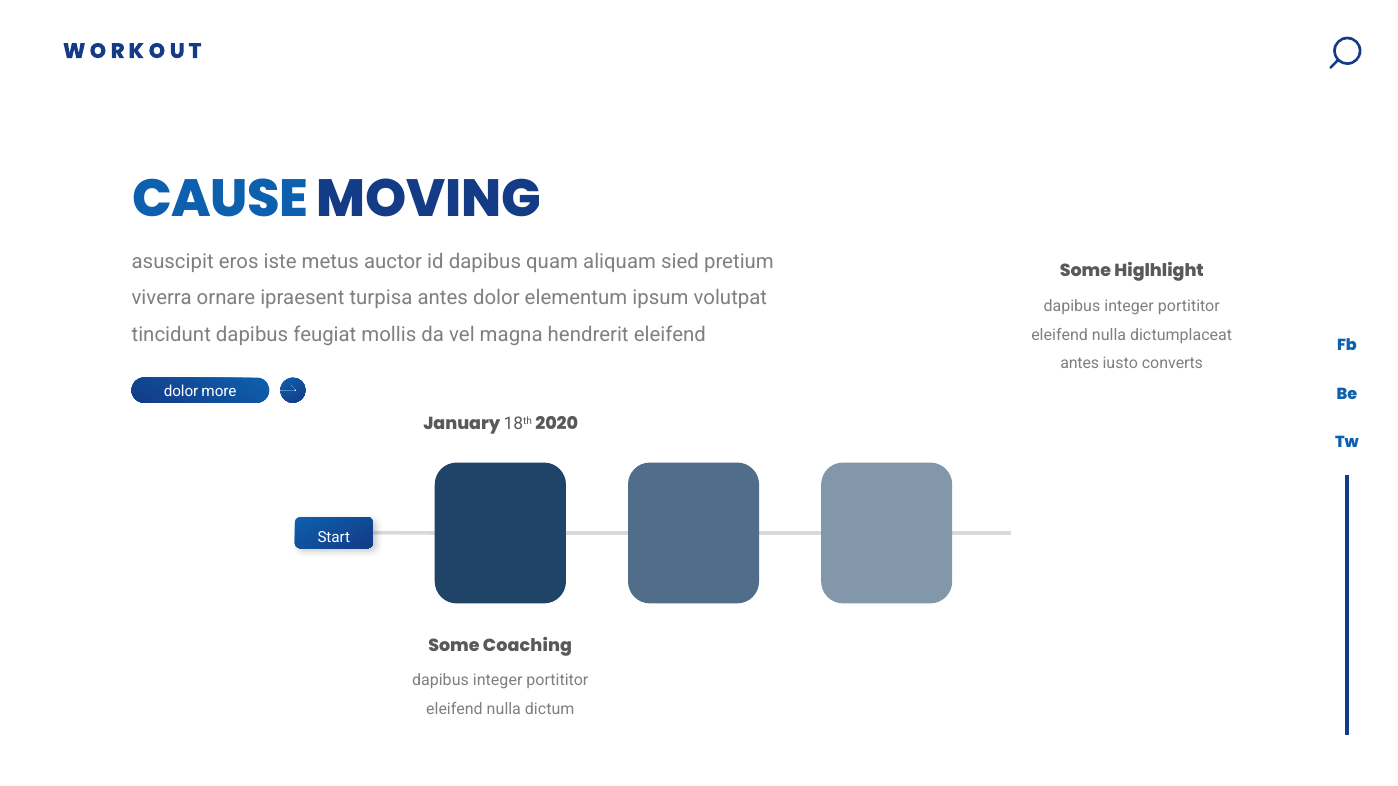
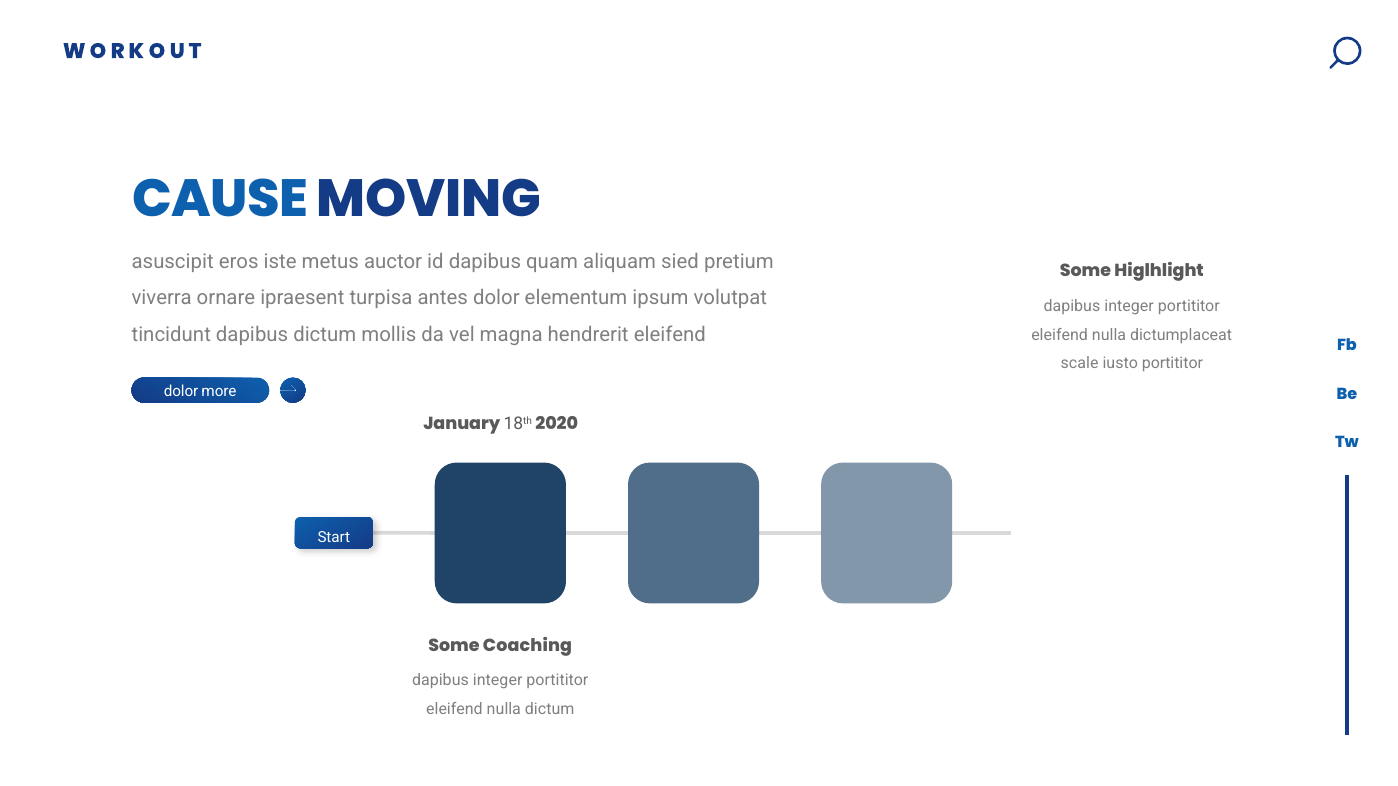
feugiat at (325, 335): feugiat -> dictum
antes at (1080, 364): antes -> scale
iusto converts: converts -> portititor
